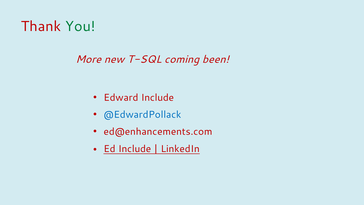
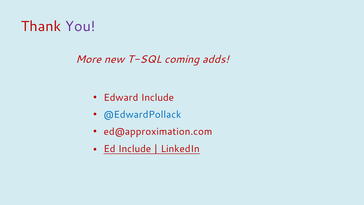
You colour: green -> purple
been: been -> adds
ed@enhancements.com: ed@enhancements.com -> ed@approximation.com
